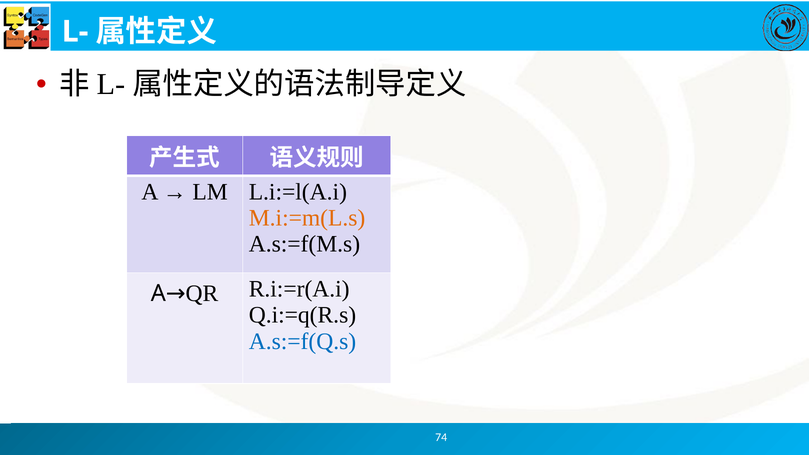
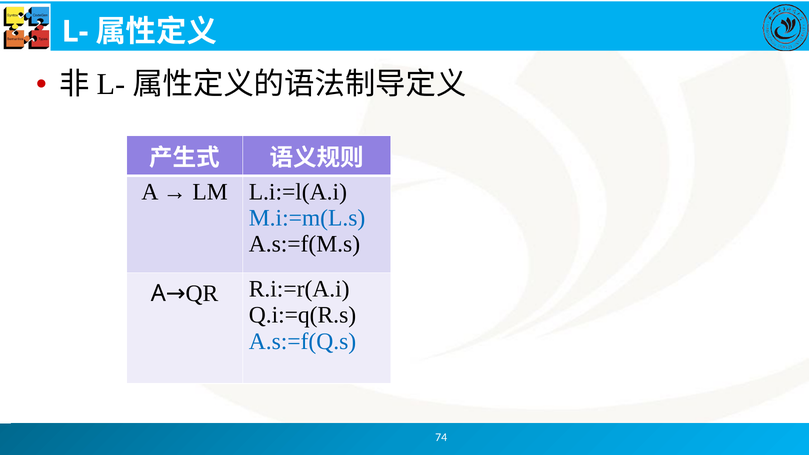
M.i:=m(L.s colour: orange -> blue
